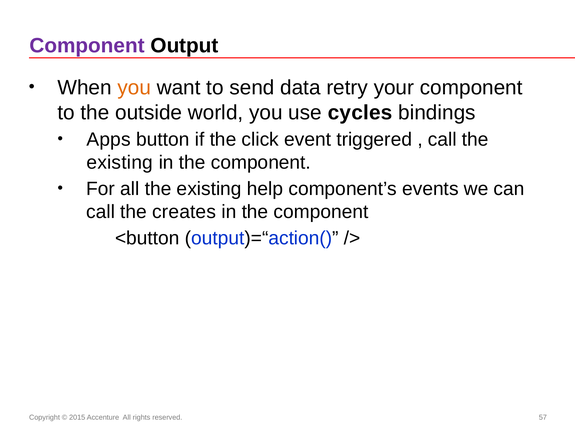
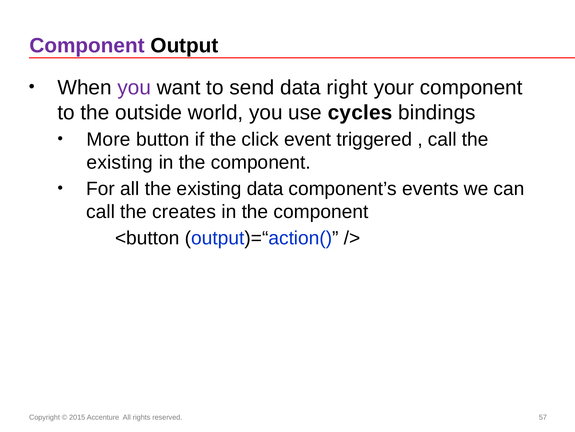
you at (134, 87) colour: orange -> purple
retry: retry -> right
Apps: Apps -> More
existing help: help -> data
